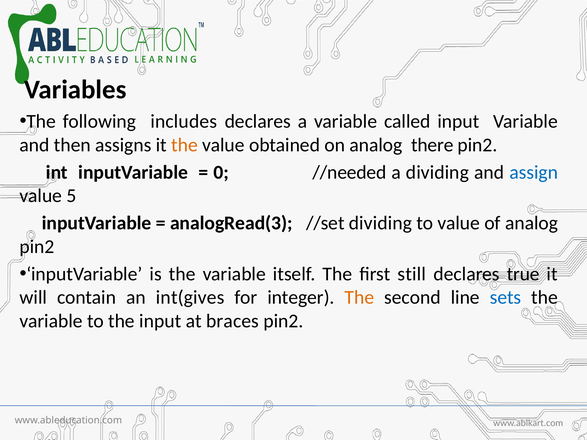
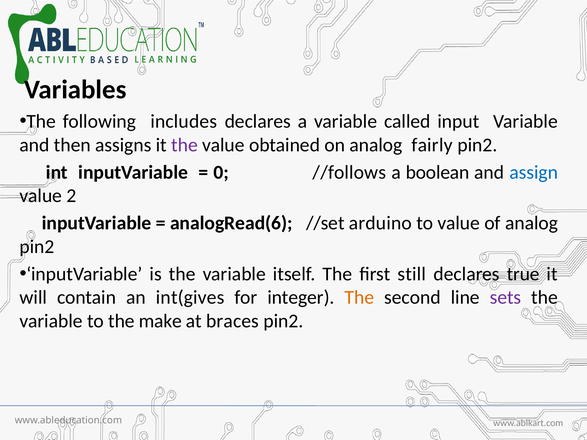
the at (185, 145) colour: orange -> purple
there: there -> fairly
//needed: //needed -> //follows
a dividing: dividing -> boolean
5: 5 -> 2
analogRead(3: analogRead(3 -> analogRead(6
//set dividing: dividing -> arduino
sets colour: blue -> purple
the input: input -> make
